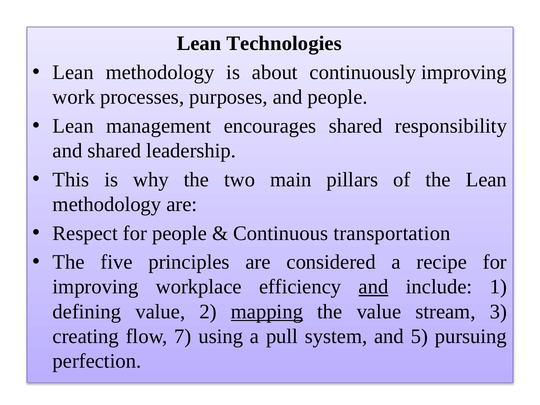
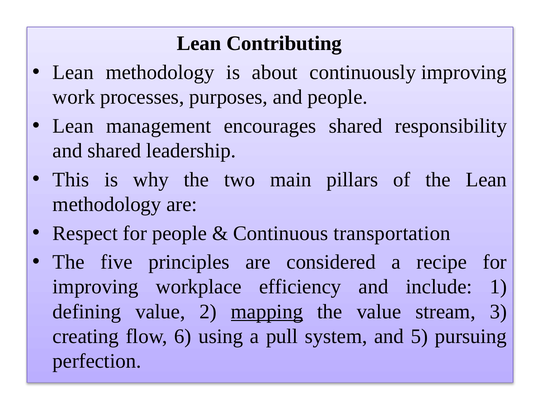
Technologies: Technologies -> Contributing
and at (373, 287) underline: present -> none
7: 7 -> 6
